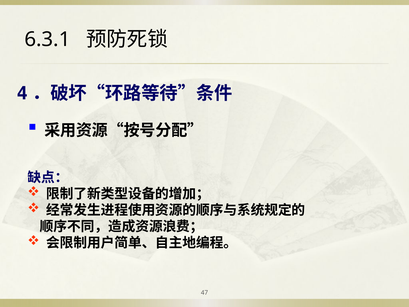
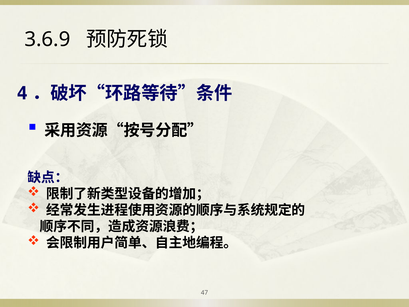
6.3.1: 6.3.1 -> 3.6.9
